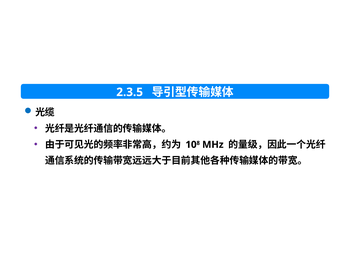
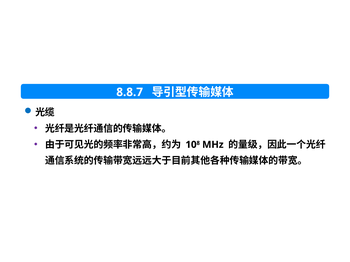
2.3.5: 2.3.5 -> 8.8.7
